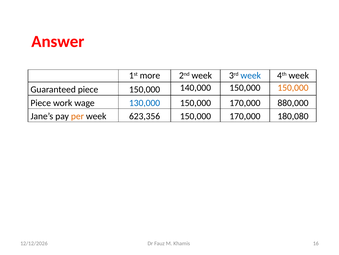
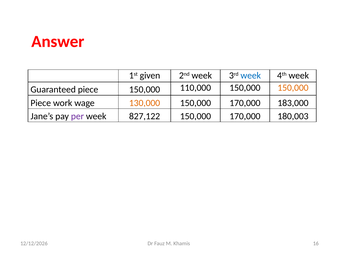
more: more -> given
140,000: 140,000 -> 110,000
130,000 colour: blue -> orange
880,000: 880,000 -> 183,000
per colour: orange -> purple
623,356: 623,356 -> 827,122
180,080: 180,080 -> 180,003
